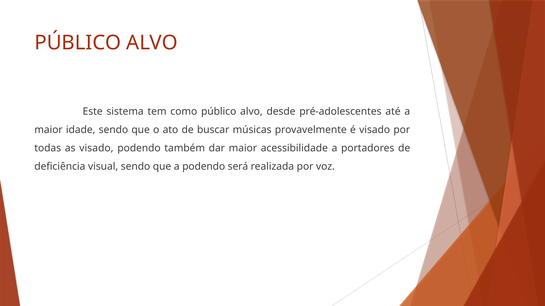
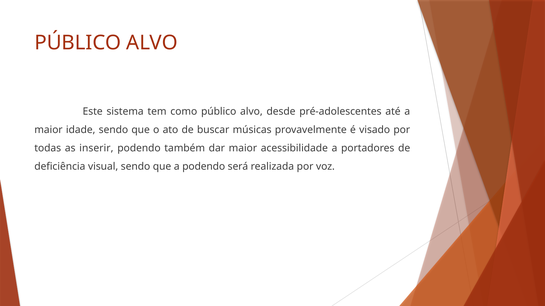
as visado: visado -> inserir
